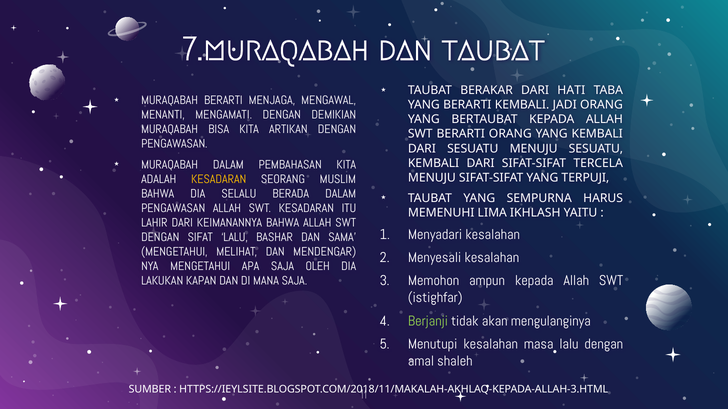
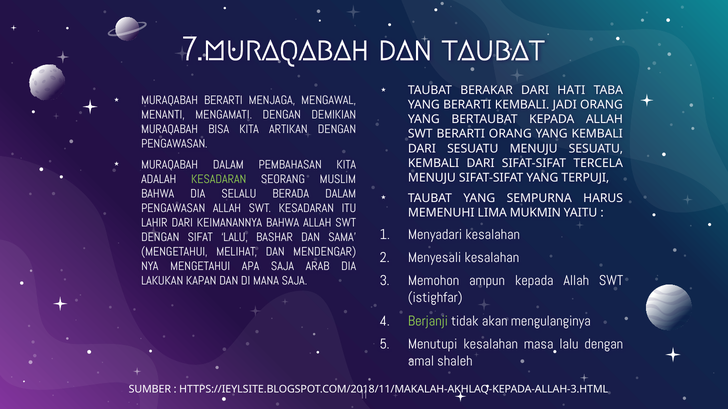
KESADARAN at (219, 179) colour: yellow -> light green
IKHLASH: IKHLASH -> MUKMIN
OLEH: OLEH -> ARAB
